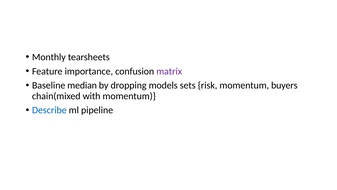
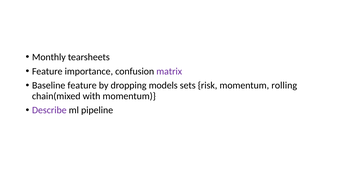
Baseline median: median -> feature
buyers: buyers -> rolling
Describe colour: blue -> purple
